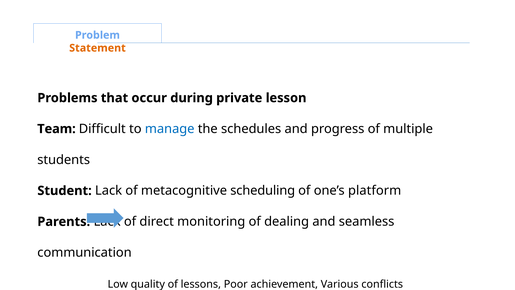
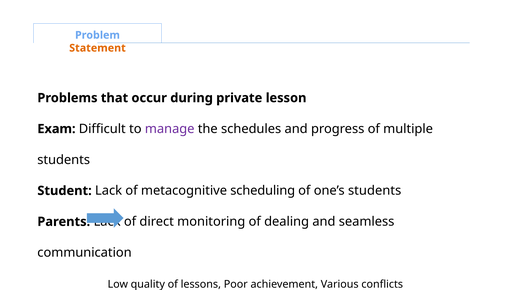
Team: Team -> Exam
manage colour: blue -> purple
one’s platform: platform -> students
